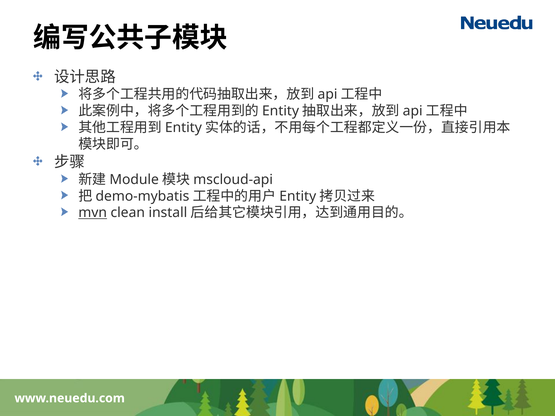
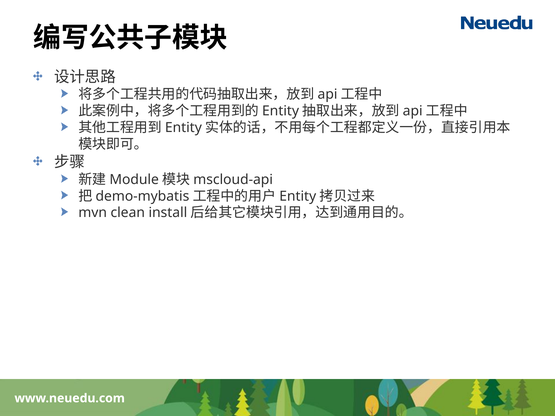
mvn underline: present -> none
